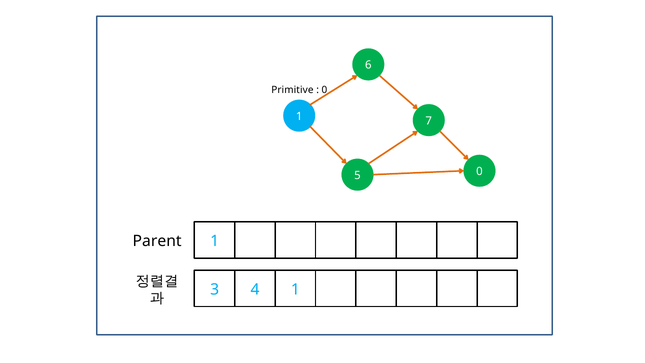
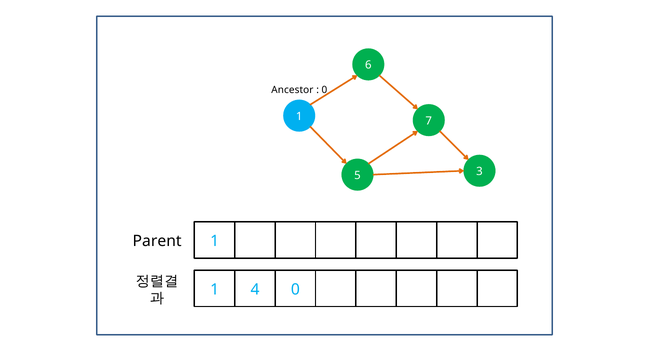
Primitive: Primitive -> Ancestor
5 0: 0 -> 3
3 at (215, 289): 3 -> 1
4 1: 1 -> 0
